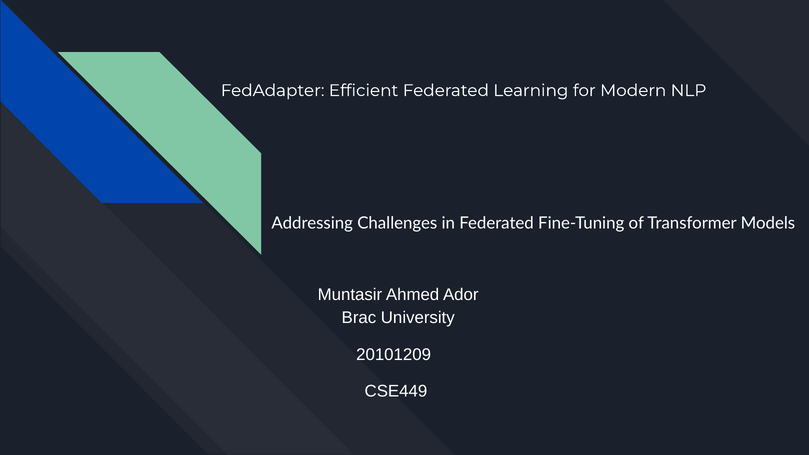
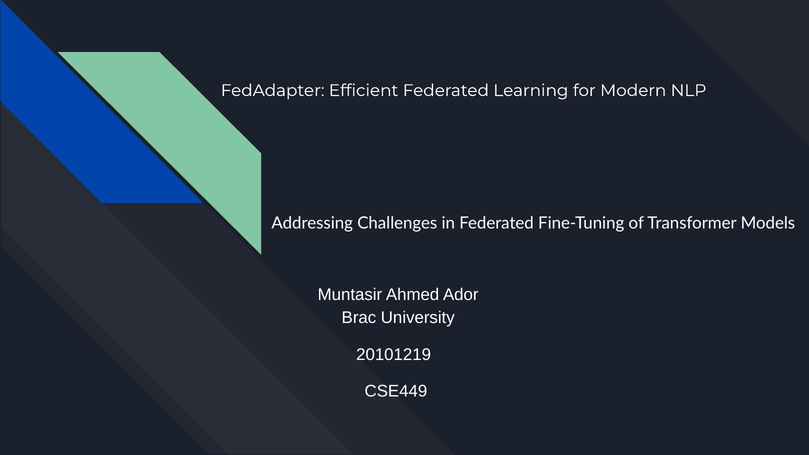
20101209: 20101209 -> 20101219
